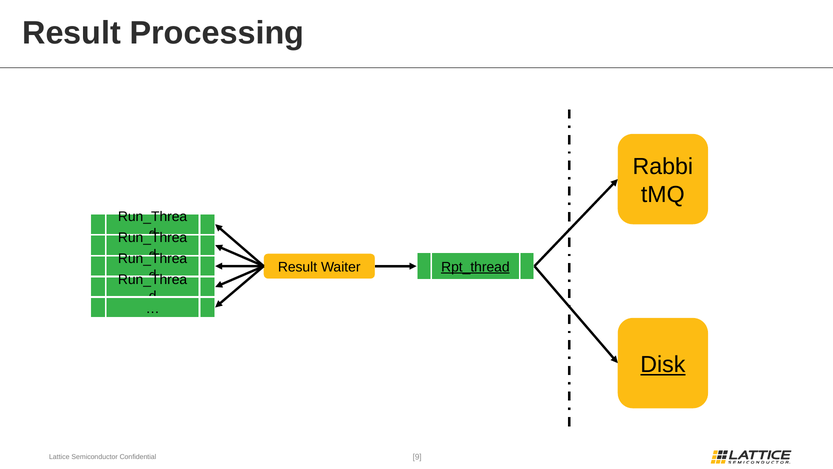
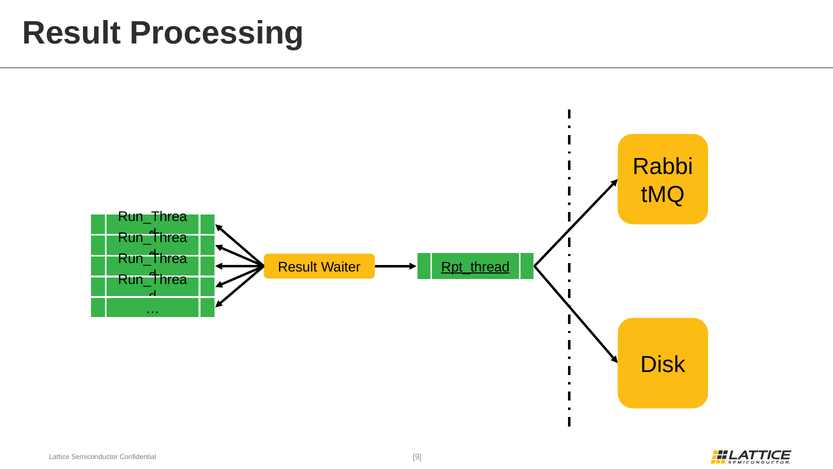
Disk underline: present -> none
